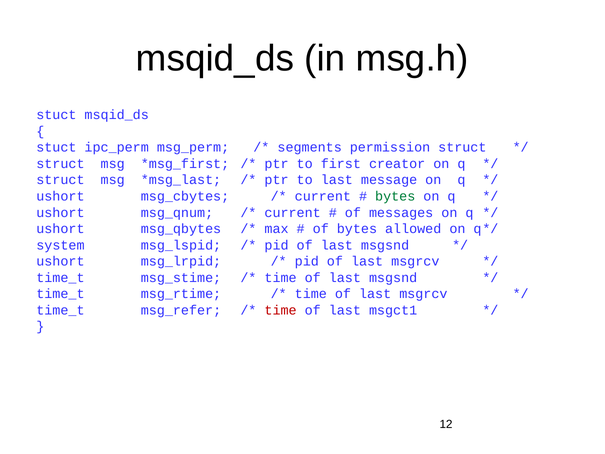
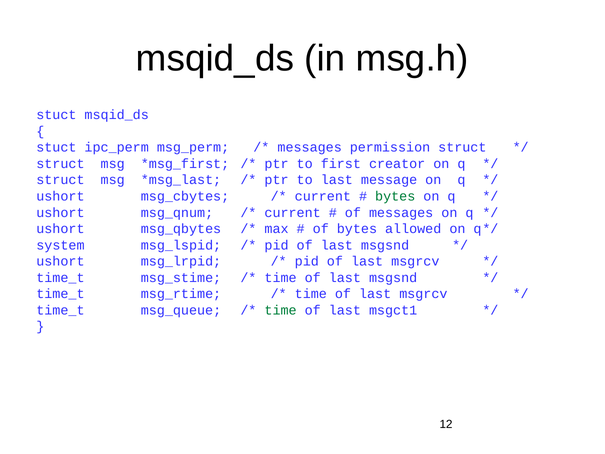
segments at (310, 147): segments -> messages
msg_refer: msg_refer -> msg_queue
time at (281, 310) colour: red -> green
